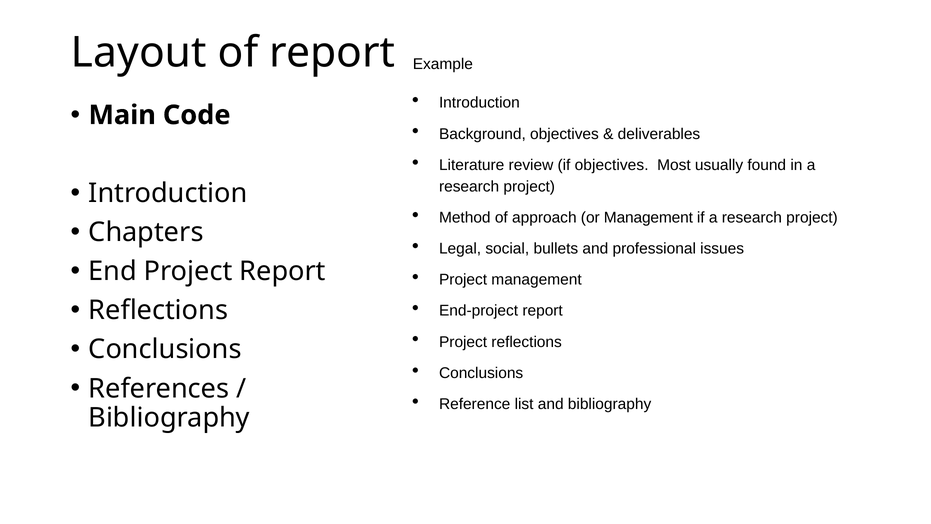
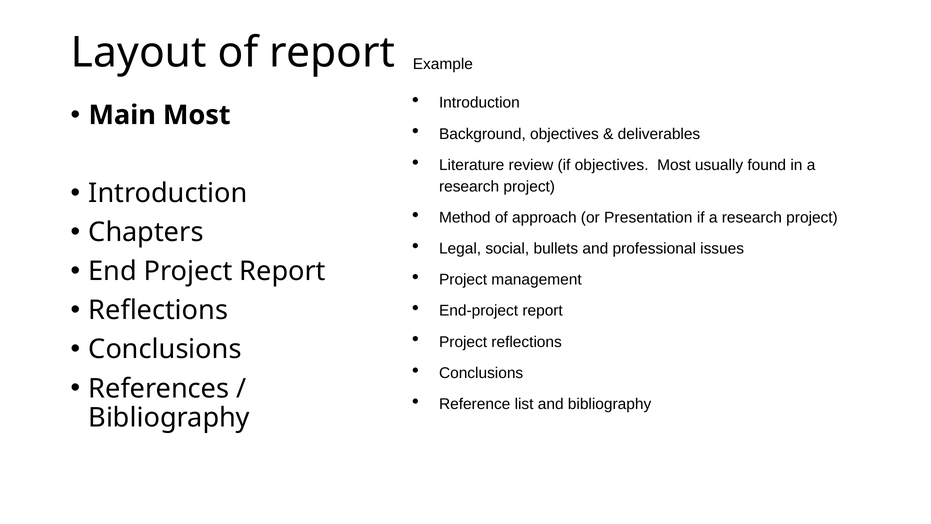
Main Code: Code -> Most
or Management: Management -> Presentation
